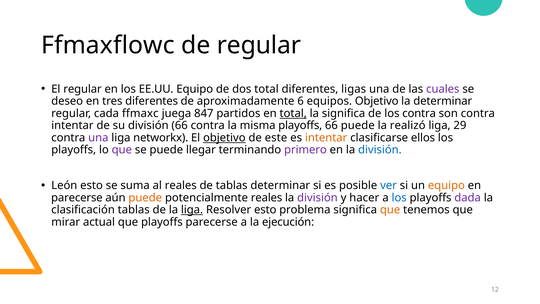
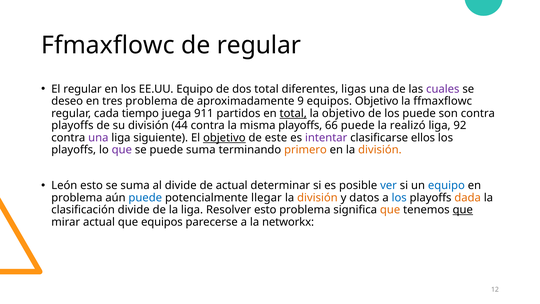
tres diferentes: diferentes -> problema
6: 6 -> 9
la determinar: determinar -> ffmaxflowc
ffmaxc: ffmaxc -> tiempo
847: 847 -> 911
la significa: significa -> objetivo
los contra: contra -> puede
intentar at (72, 125): intentar -> playoffs
división 66: 66 -> 44
29: 29 -> 92
networkx: networkx -> siguiente
intentar at (326, 138) colour: orange -> purple
puede llegar: llegar -> suma
primero colour: purple -> orange
división at (380, 150) colour: blue -> orange
al reales: reales -> divide
de tablas: tablas -> actual
equipo at (446, 185) colour: orange -> blue
parecerse at (77, 197): parecerse -> problema
puede at (145, 197) colour: orange -> blue
potencialmente reales: reales -> llegar
división at (317, 197) colour: purple -> orange
hacer: hacer -> datos
dada colour: purple -> orange
clasificación tablas: tablas -> divide
liga at (192, 210) underline: present -> none
que at (463, 210) underline: none -> present
que playoffs: playoffs -> equipos
ejecución: ejecución -> networkx
